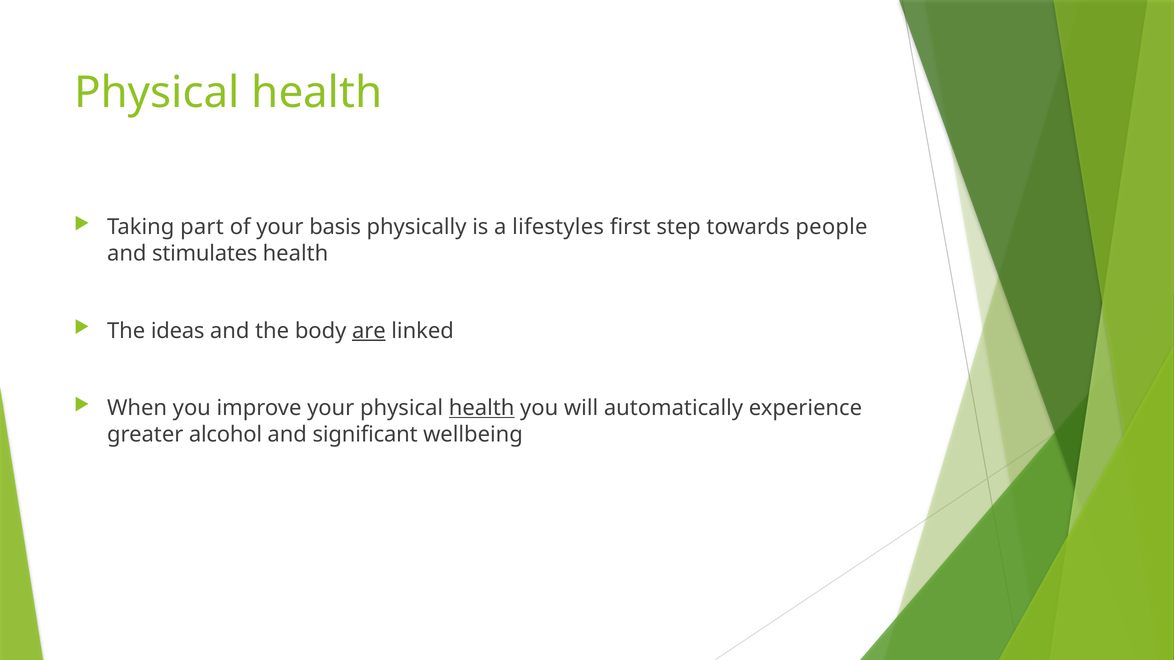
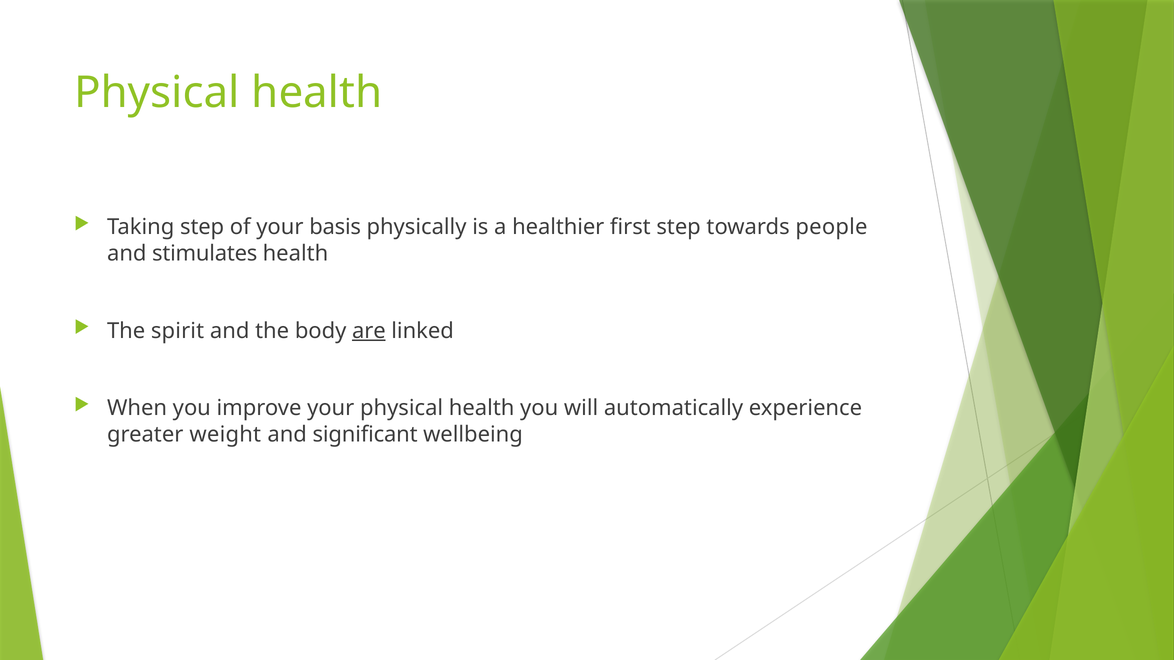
Taking part: part -> step
lifestyles: lifestyles -> healthier
ideas: ideas -> spirit
health at (482, 408) underline: present -> none
alcohol: alcohol -> weight
